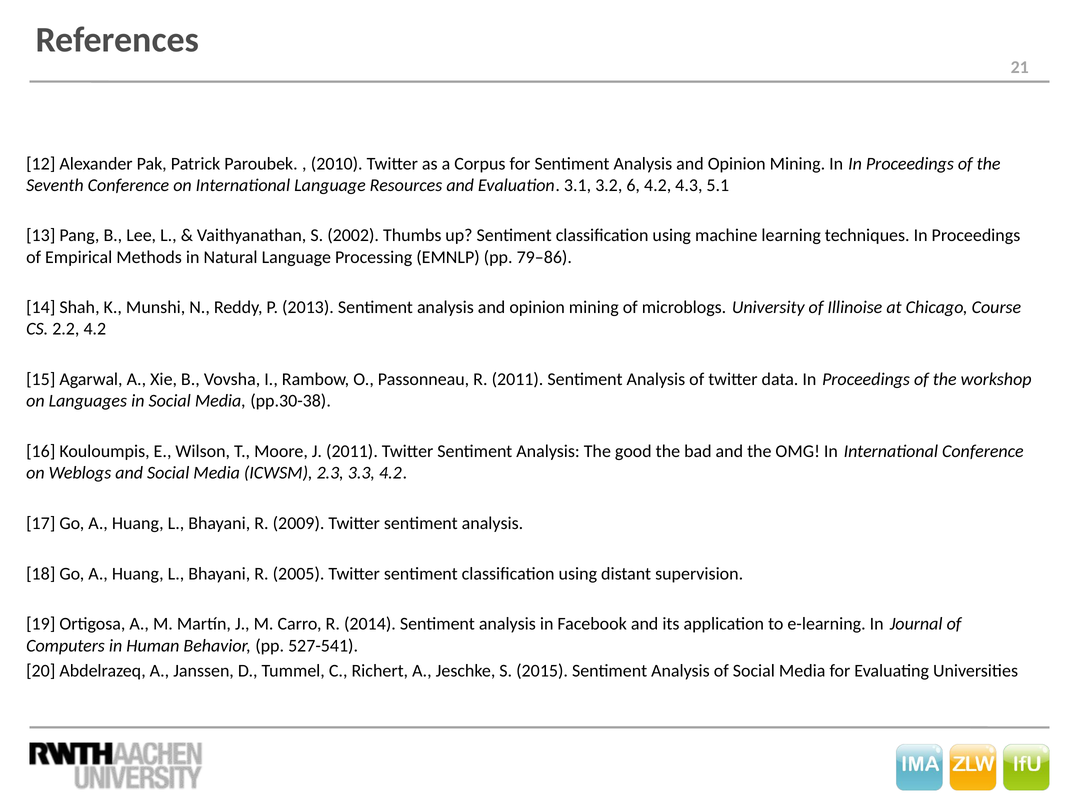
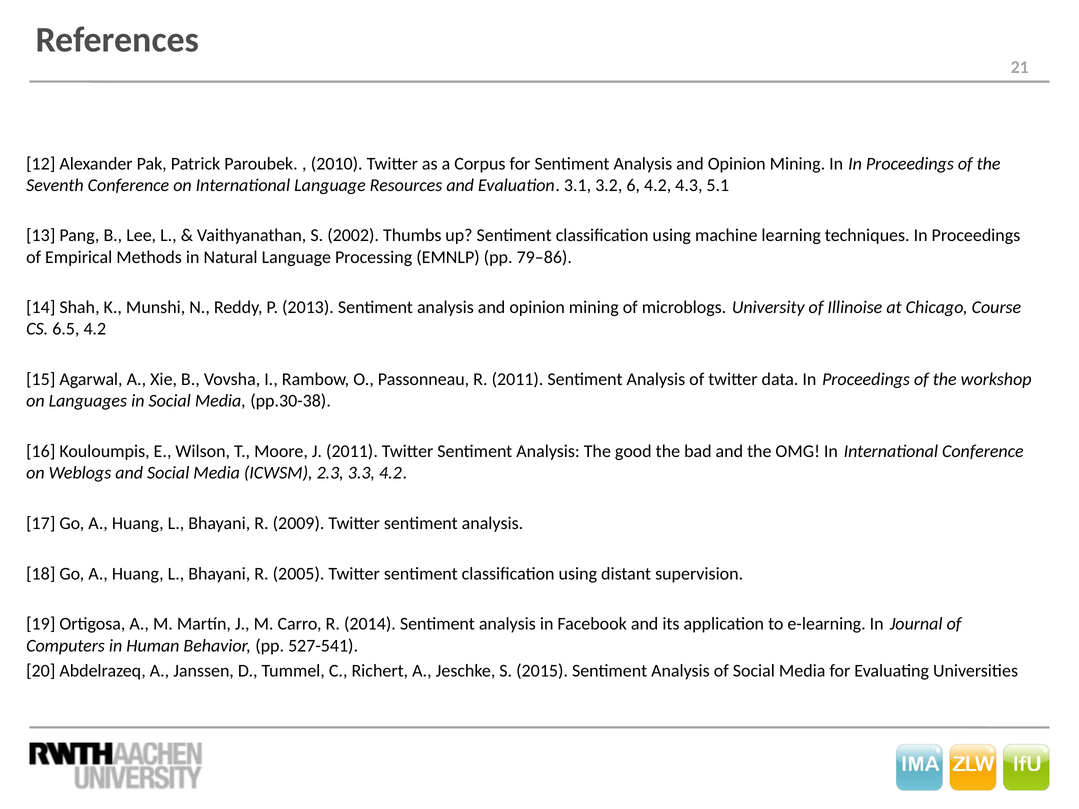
2.2: 2.2 -> 6.5
